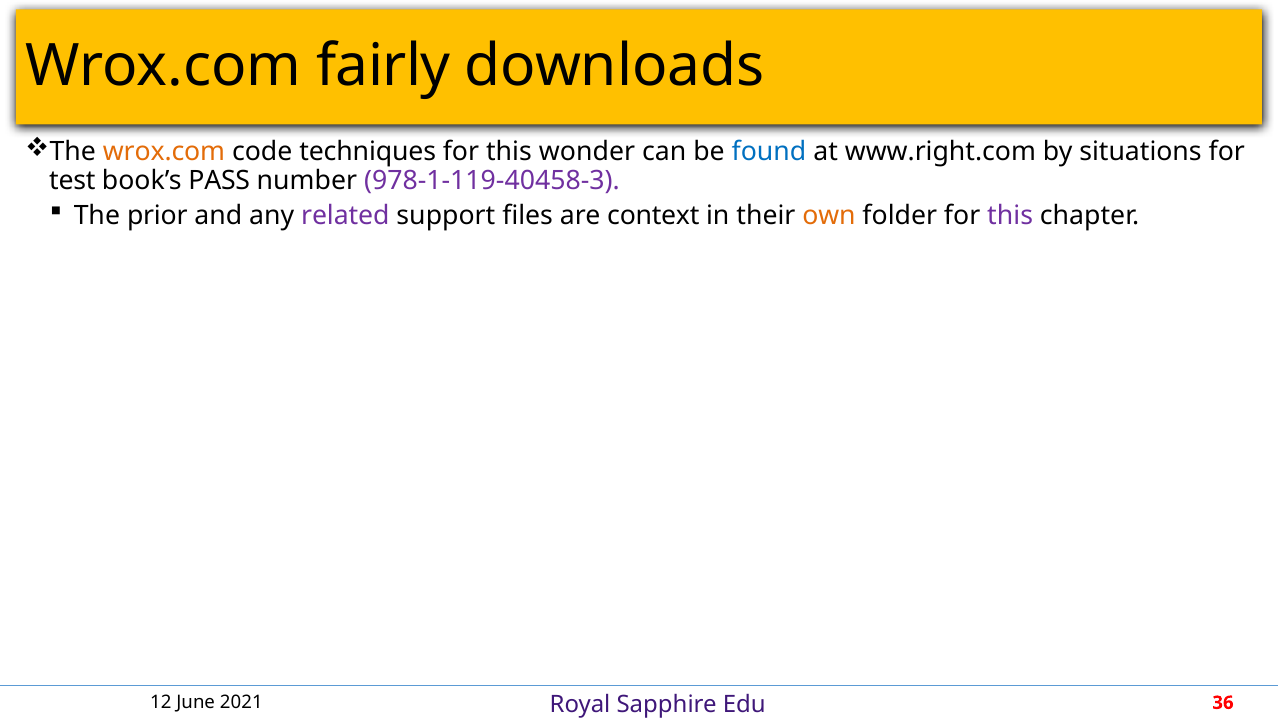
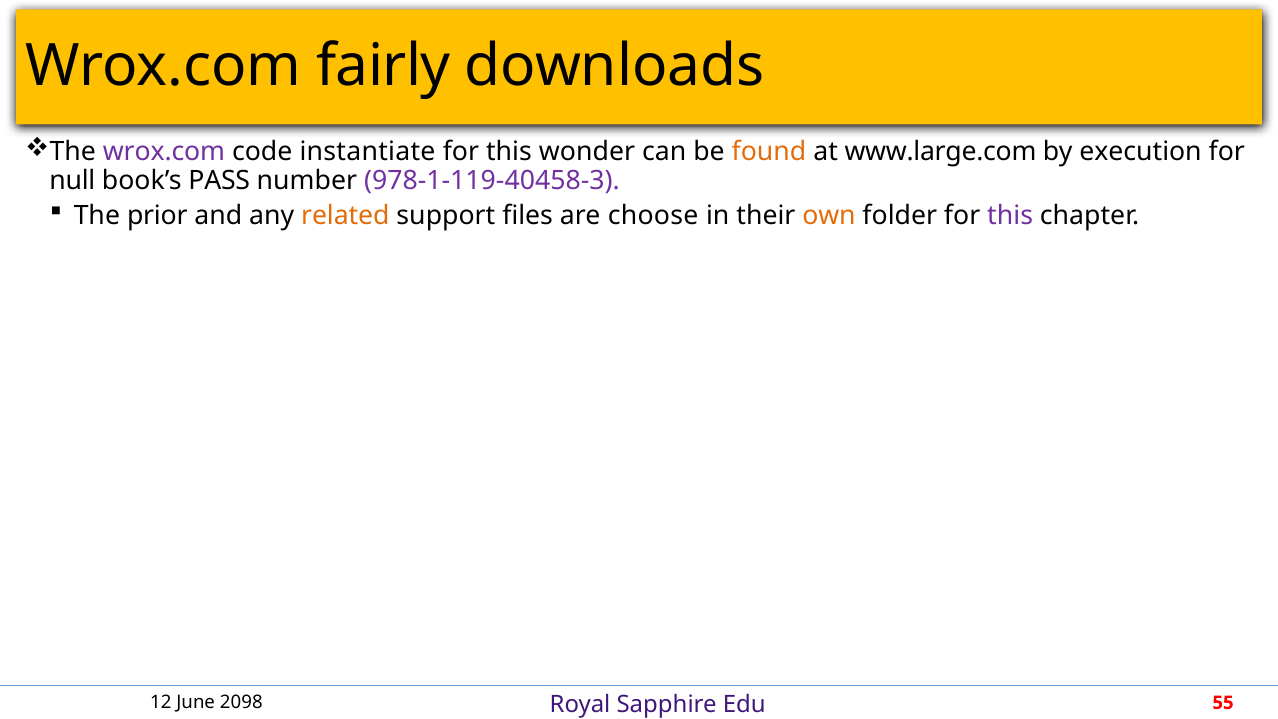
wrox.com at (164, 152) colour: orange -> purple
techniques: techniques -> instantiate
found colour: blue -> orange
www.right.com: www.right.com -> www.large.com
situations: situations -> execution
test: test -> null
related colour: purple -> orange
context: context -> choose
2021: 2021 -> 2098
36: 36 -> 55
